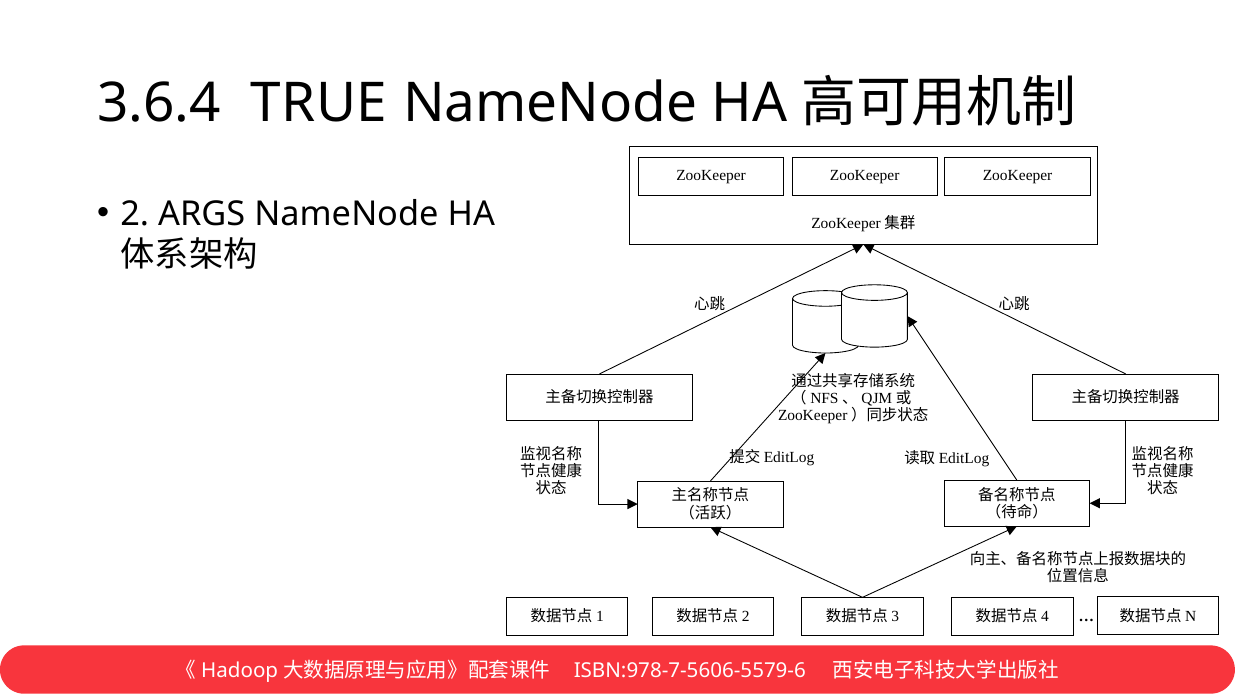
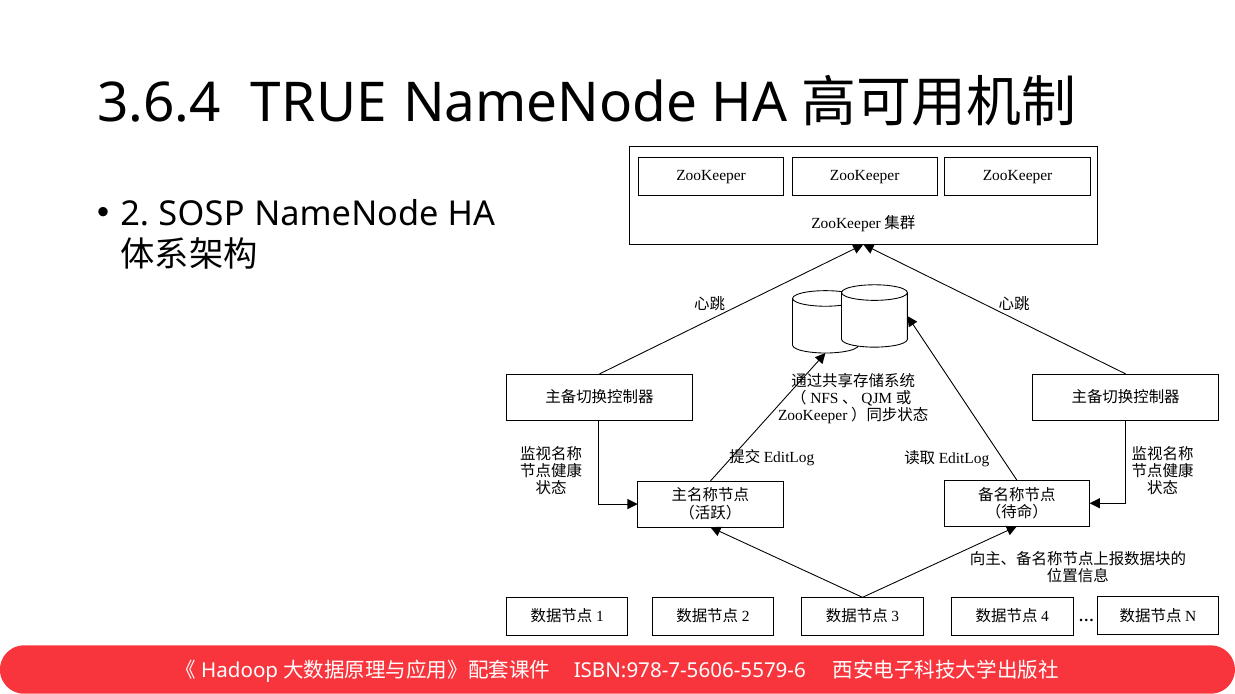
ARGS: ARGS -> SOSP
